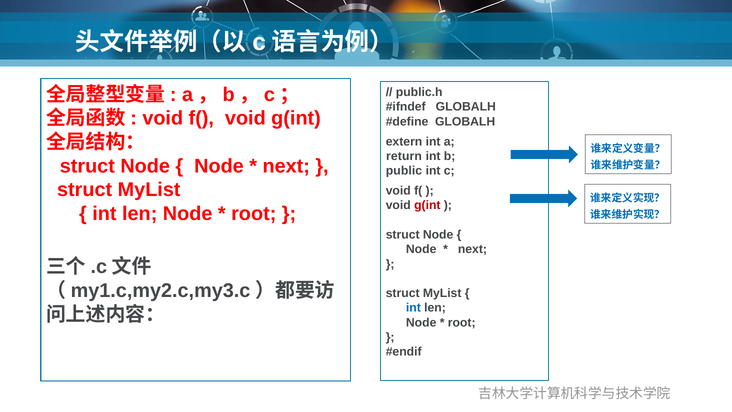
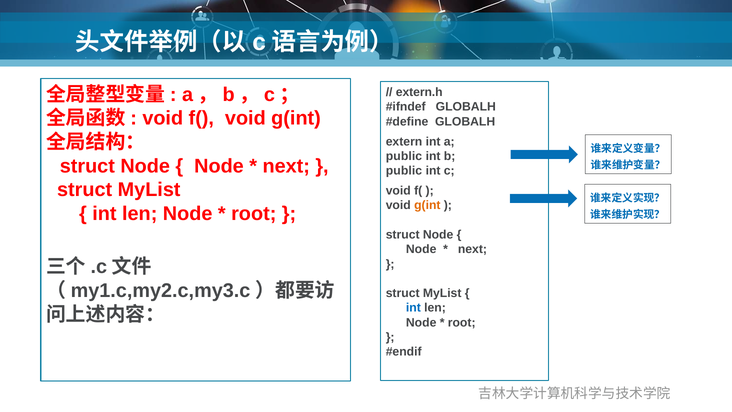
public.h: public.h -> extern.h
return at (404, 156): return -> public
g(int at (427, 205) colour: red -> orange
